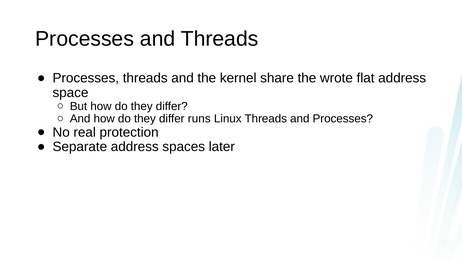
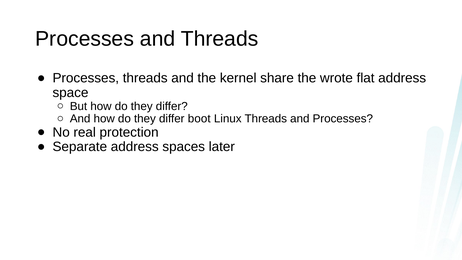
runs: runs -> boot
